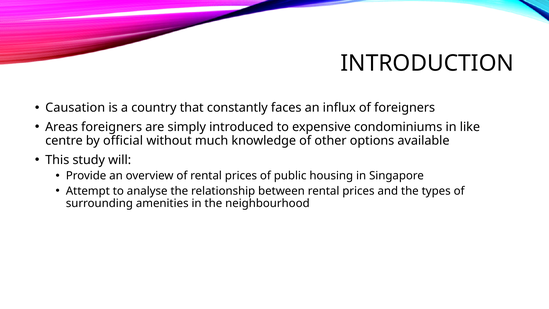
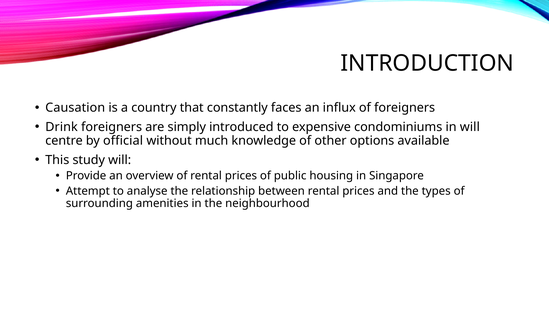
Areas: Areas -> Drink
in like: like -> will
